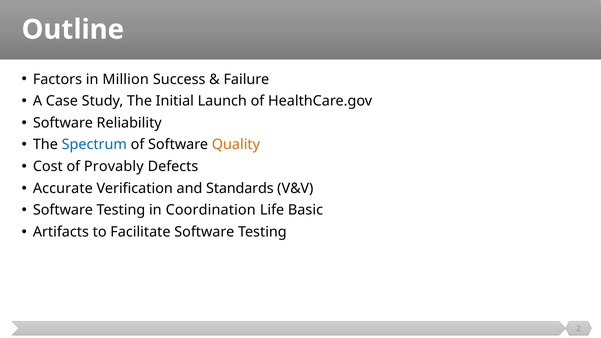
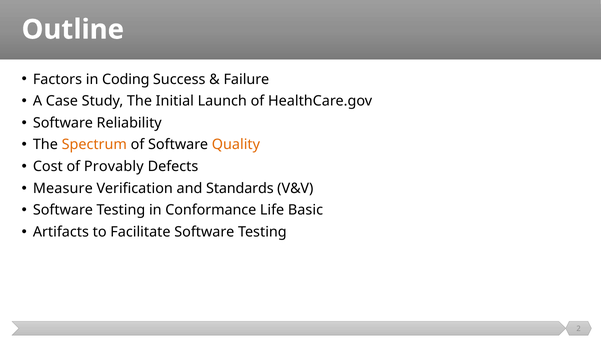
Million: Million -> Coding
Spectrum colour: blue -> orange
Accurate: Accurate -> Measure
Coordination: Coordination -> Conformance
